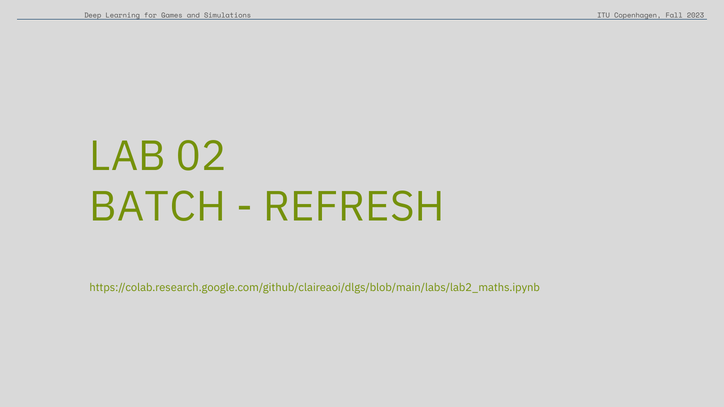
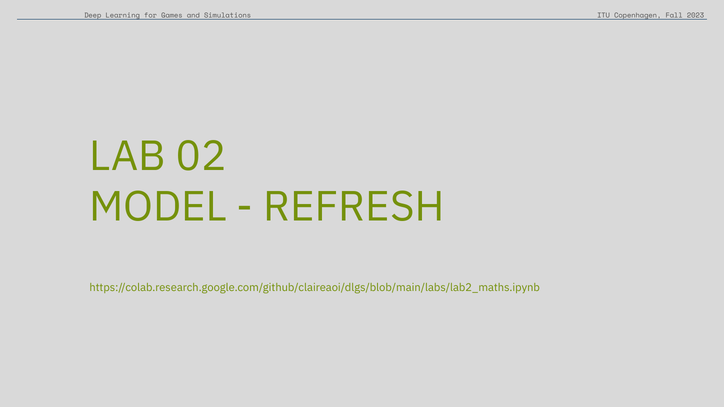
BATCH: BATCH -> MODEL
